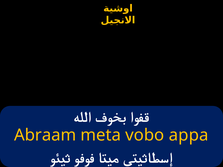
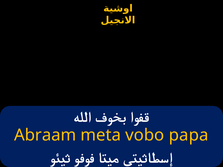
appa: appa -> papa
